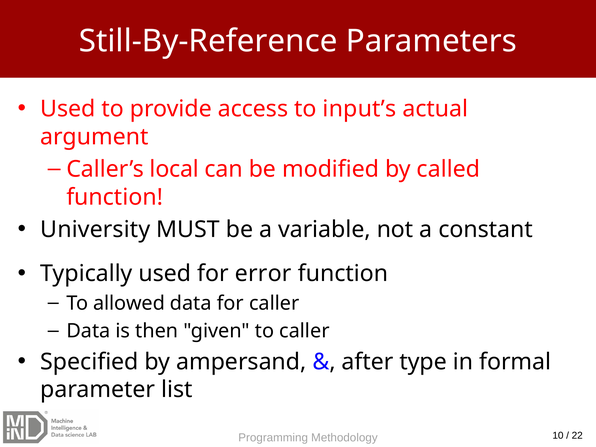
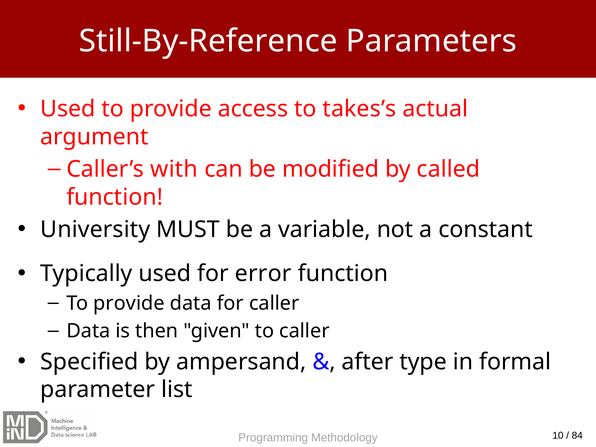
input’s: input’s -> takes’s
local: local -> with
allowed at (129, 303): allowed -> provide
22: 22 -> 84
